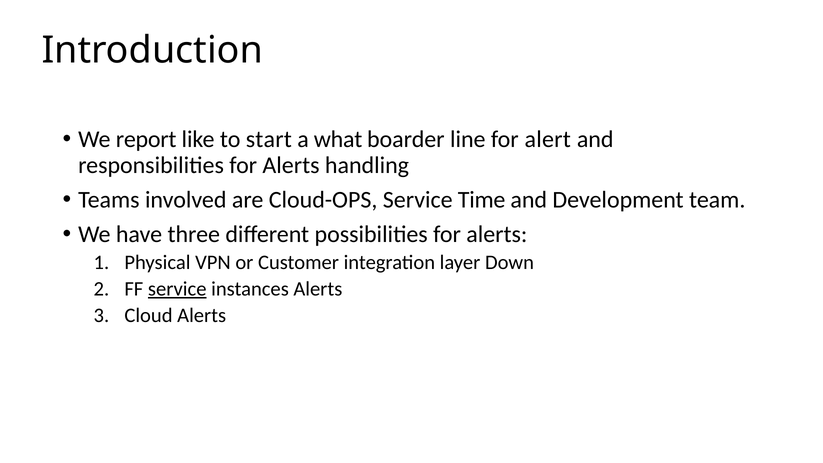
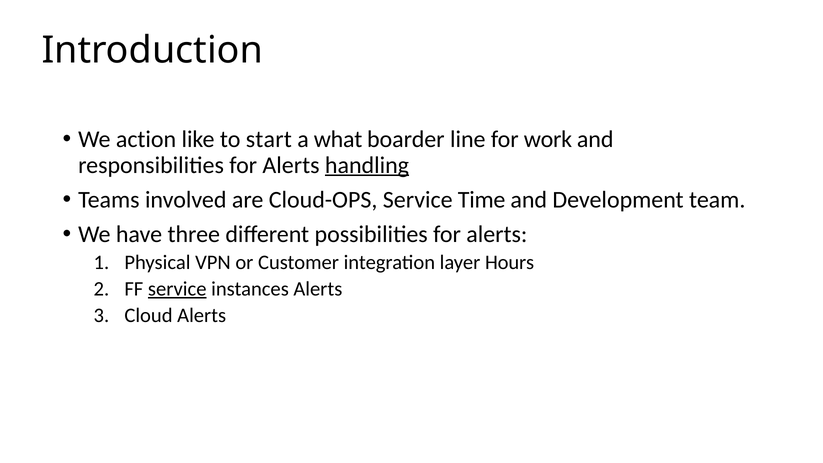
report: report -> action
alert: alert -> work
handling underline: none -> present
Down: Down -> Hours
